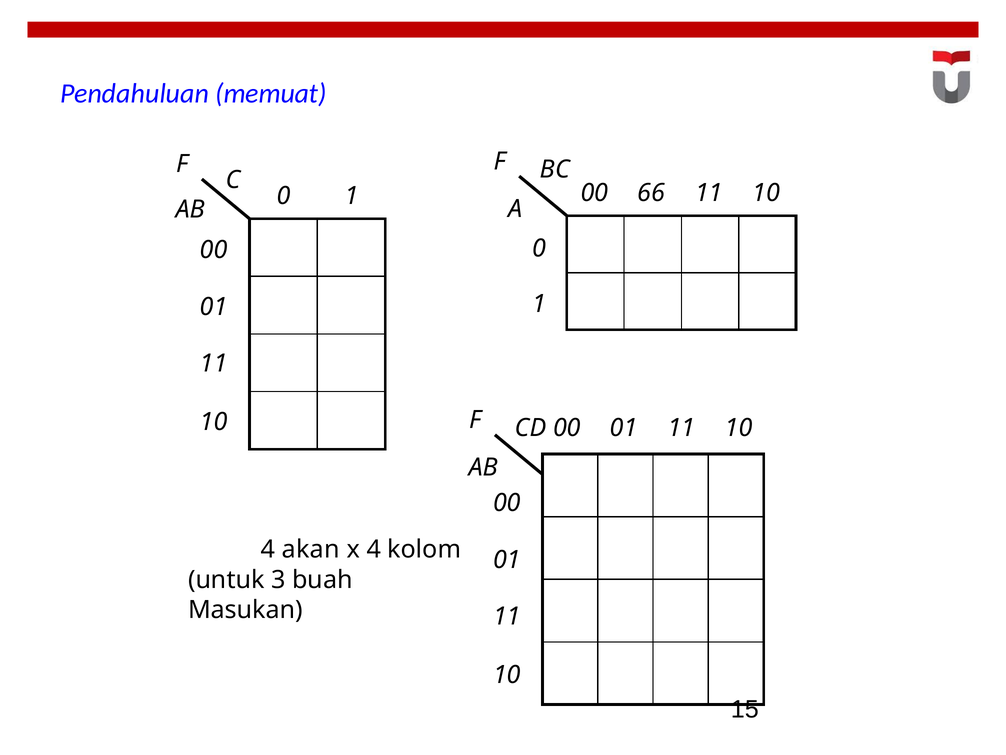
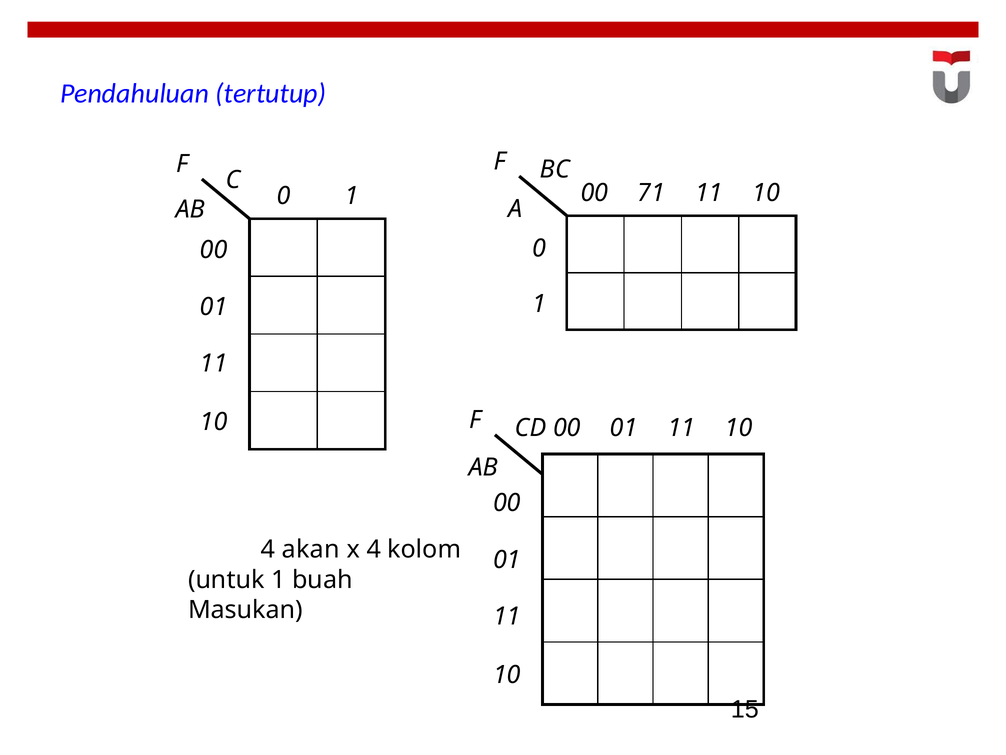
memuat: memuat -> tertutup
66: 66 -> 71
untuk 3: 3 -> 1
